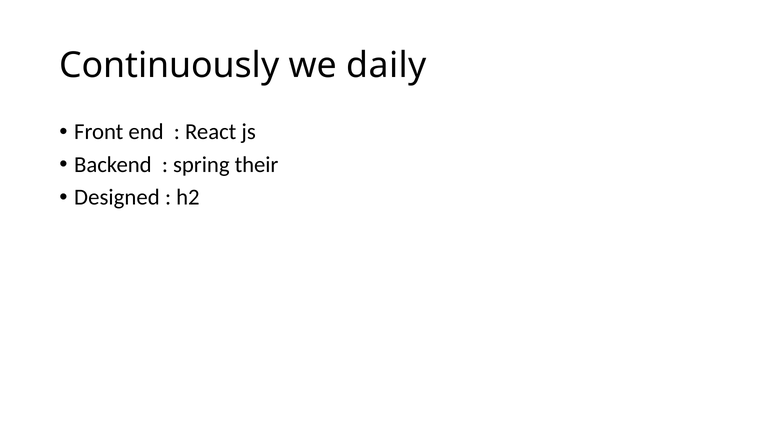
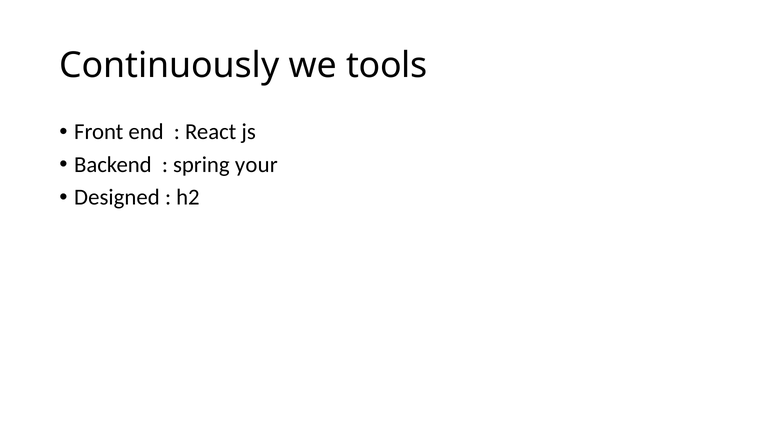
daily: daily -> tools
their: their -> your
